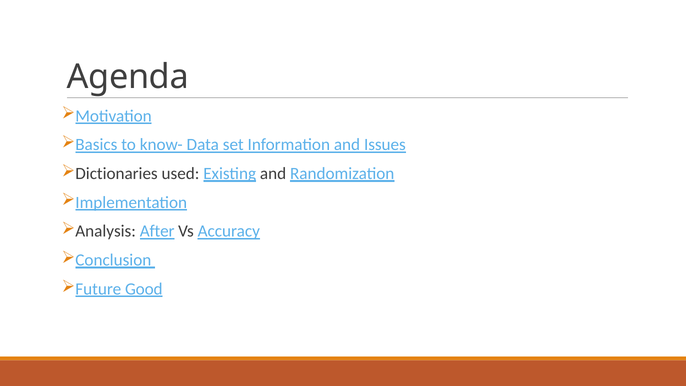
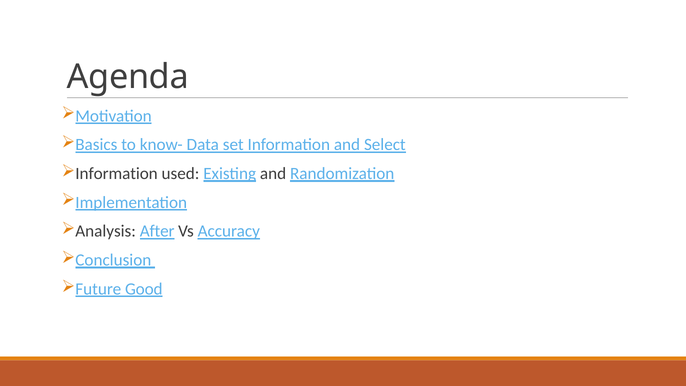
Issues: Issues -> Select
Dictionaries at (117, 174): Dictionaries -> Information
